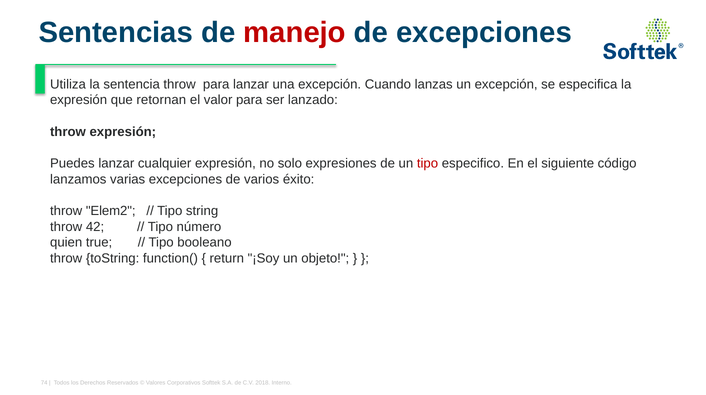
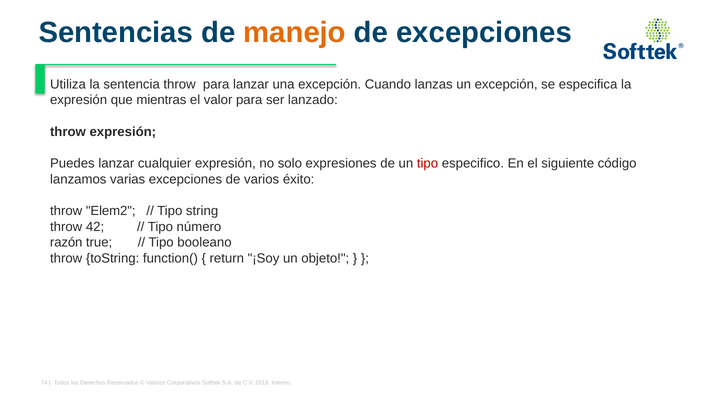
manejo colour: red -> orange
retornan: retornan -> mientras
quien: quien -> razón
